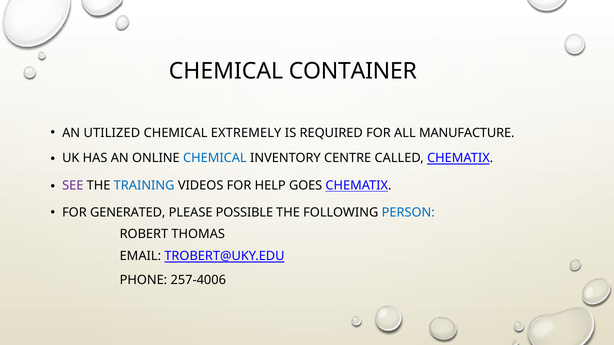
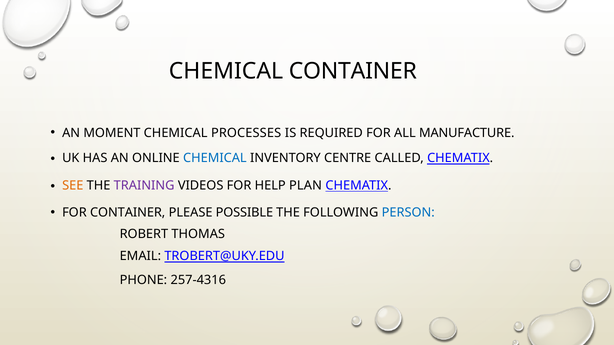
UTILIZED: UTILIZED -> MOMENT
EXTREMELY: EXTREMELY -> PROCESSES
SEE colour: purple -> orange
TRAINING colour: blue -> purple
GOES: GOES -> PLAN
FOR GENERATED: GENERATED -> CONTAINER
257-4006: 257-4006 -> 257-4316
